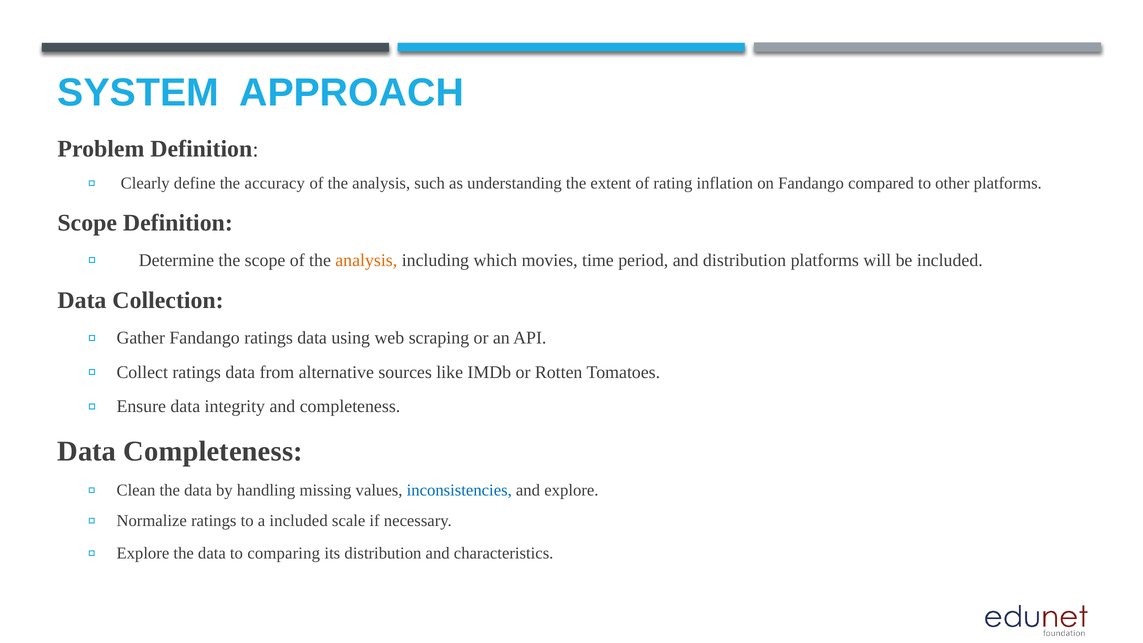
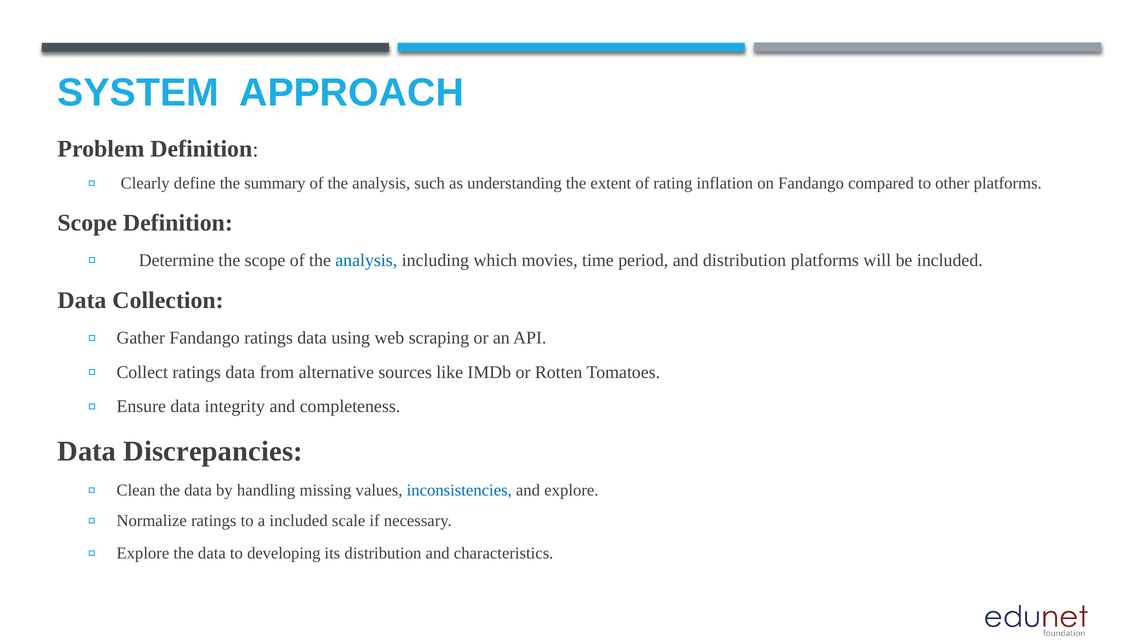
accuracy: accuracy -> summary
analysis at (366, 260) colour: orange -> blue
Data Completeness: Completeness -> Discrepancies
comparing: comparing -> developing
